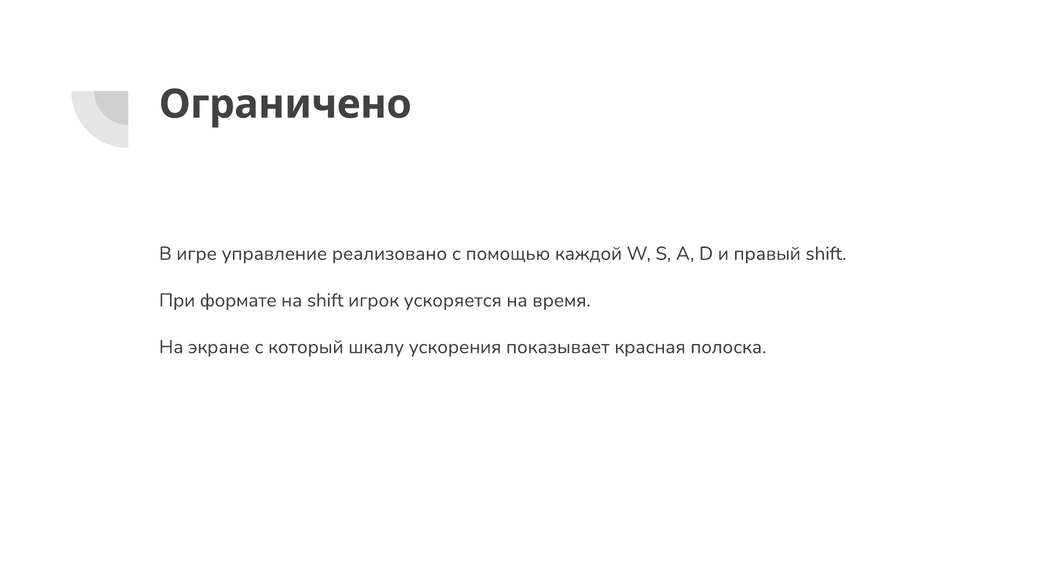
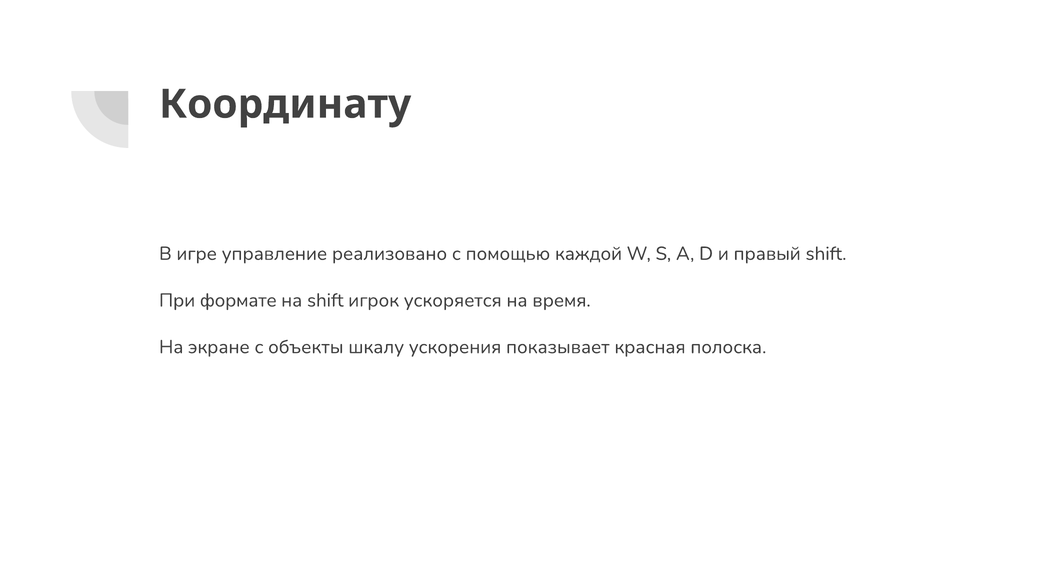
Ограничено: Ограничено -> Координату
который: который -> объекты
